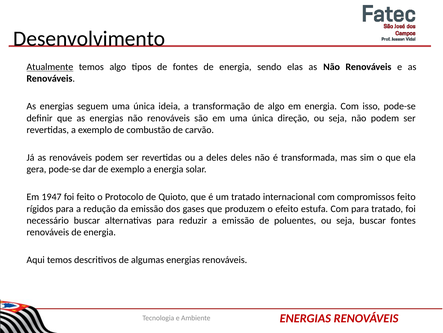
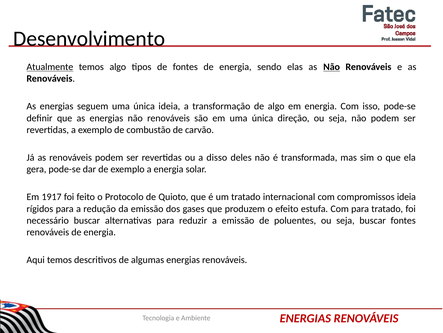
Não at (332, 67) underline: none -> present
a deles: deles -> disso
1947: 1947 -> 1917
compromissos feito: feito -> ideia
